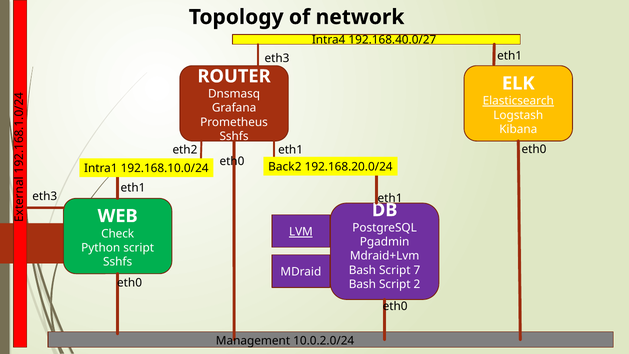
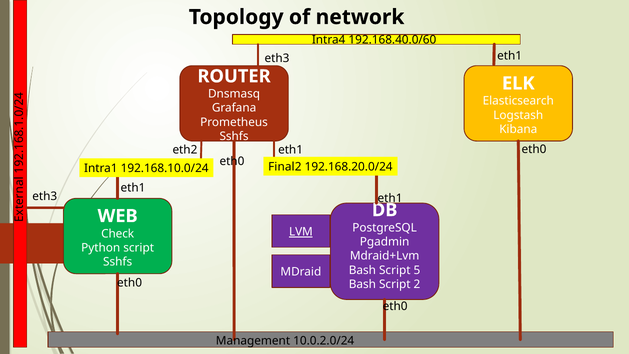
192.168.40.0/27: 192.168.40.0/27 -> 192.168.40.0/60
Elasticsearch underline: present -> none
Back2: Back2 -> Final2
7: 7 -> 5
